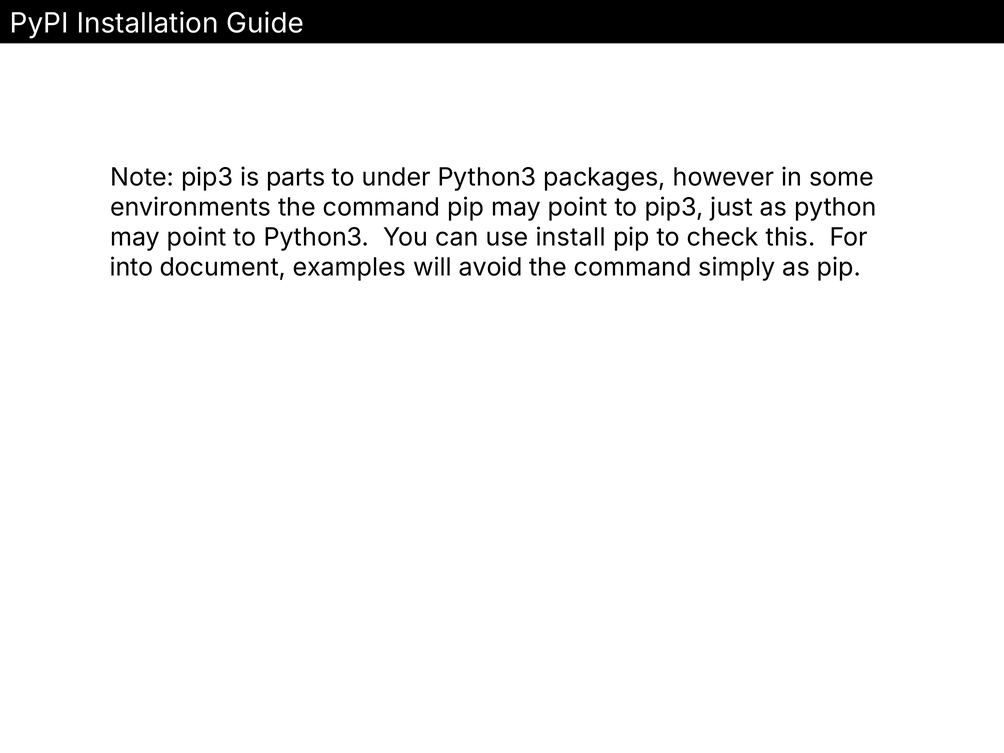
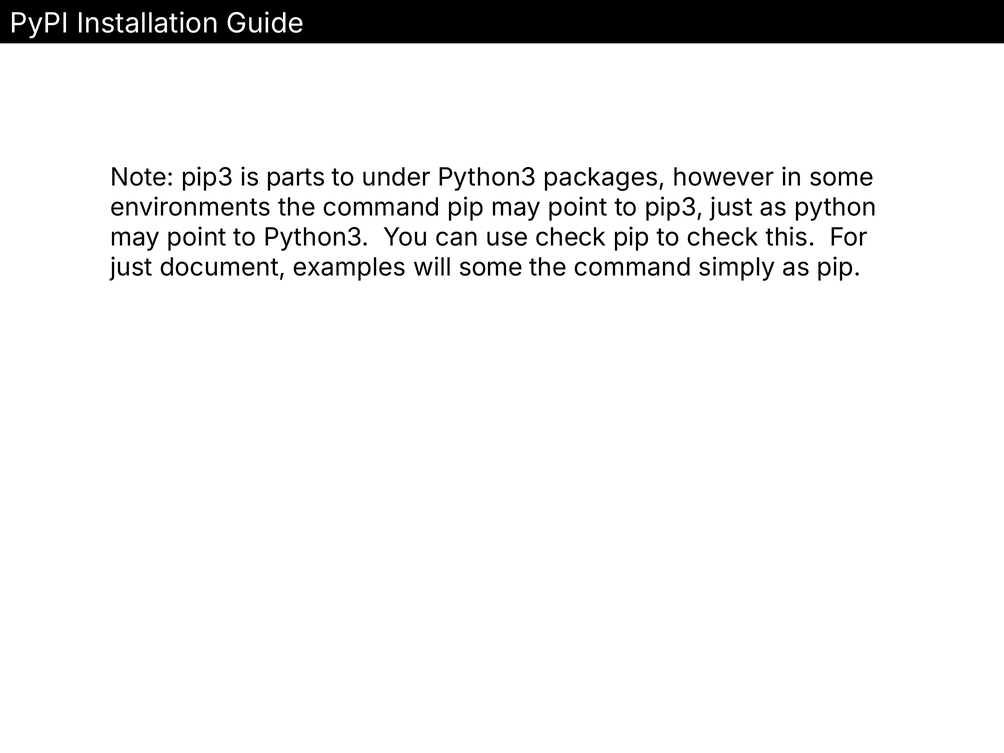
use install: install -> check
into at (132, 268): into -> just
will avoid: avoid -> some
